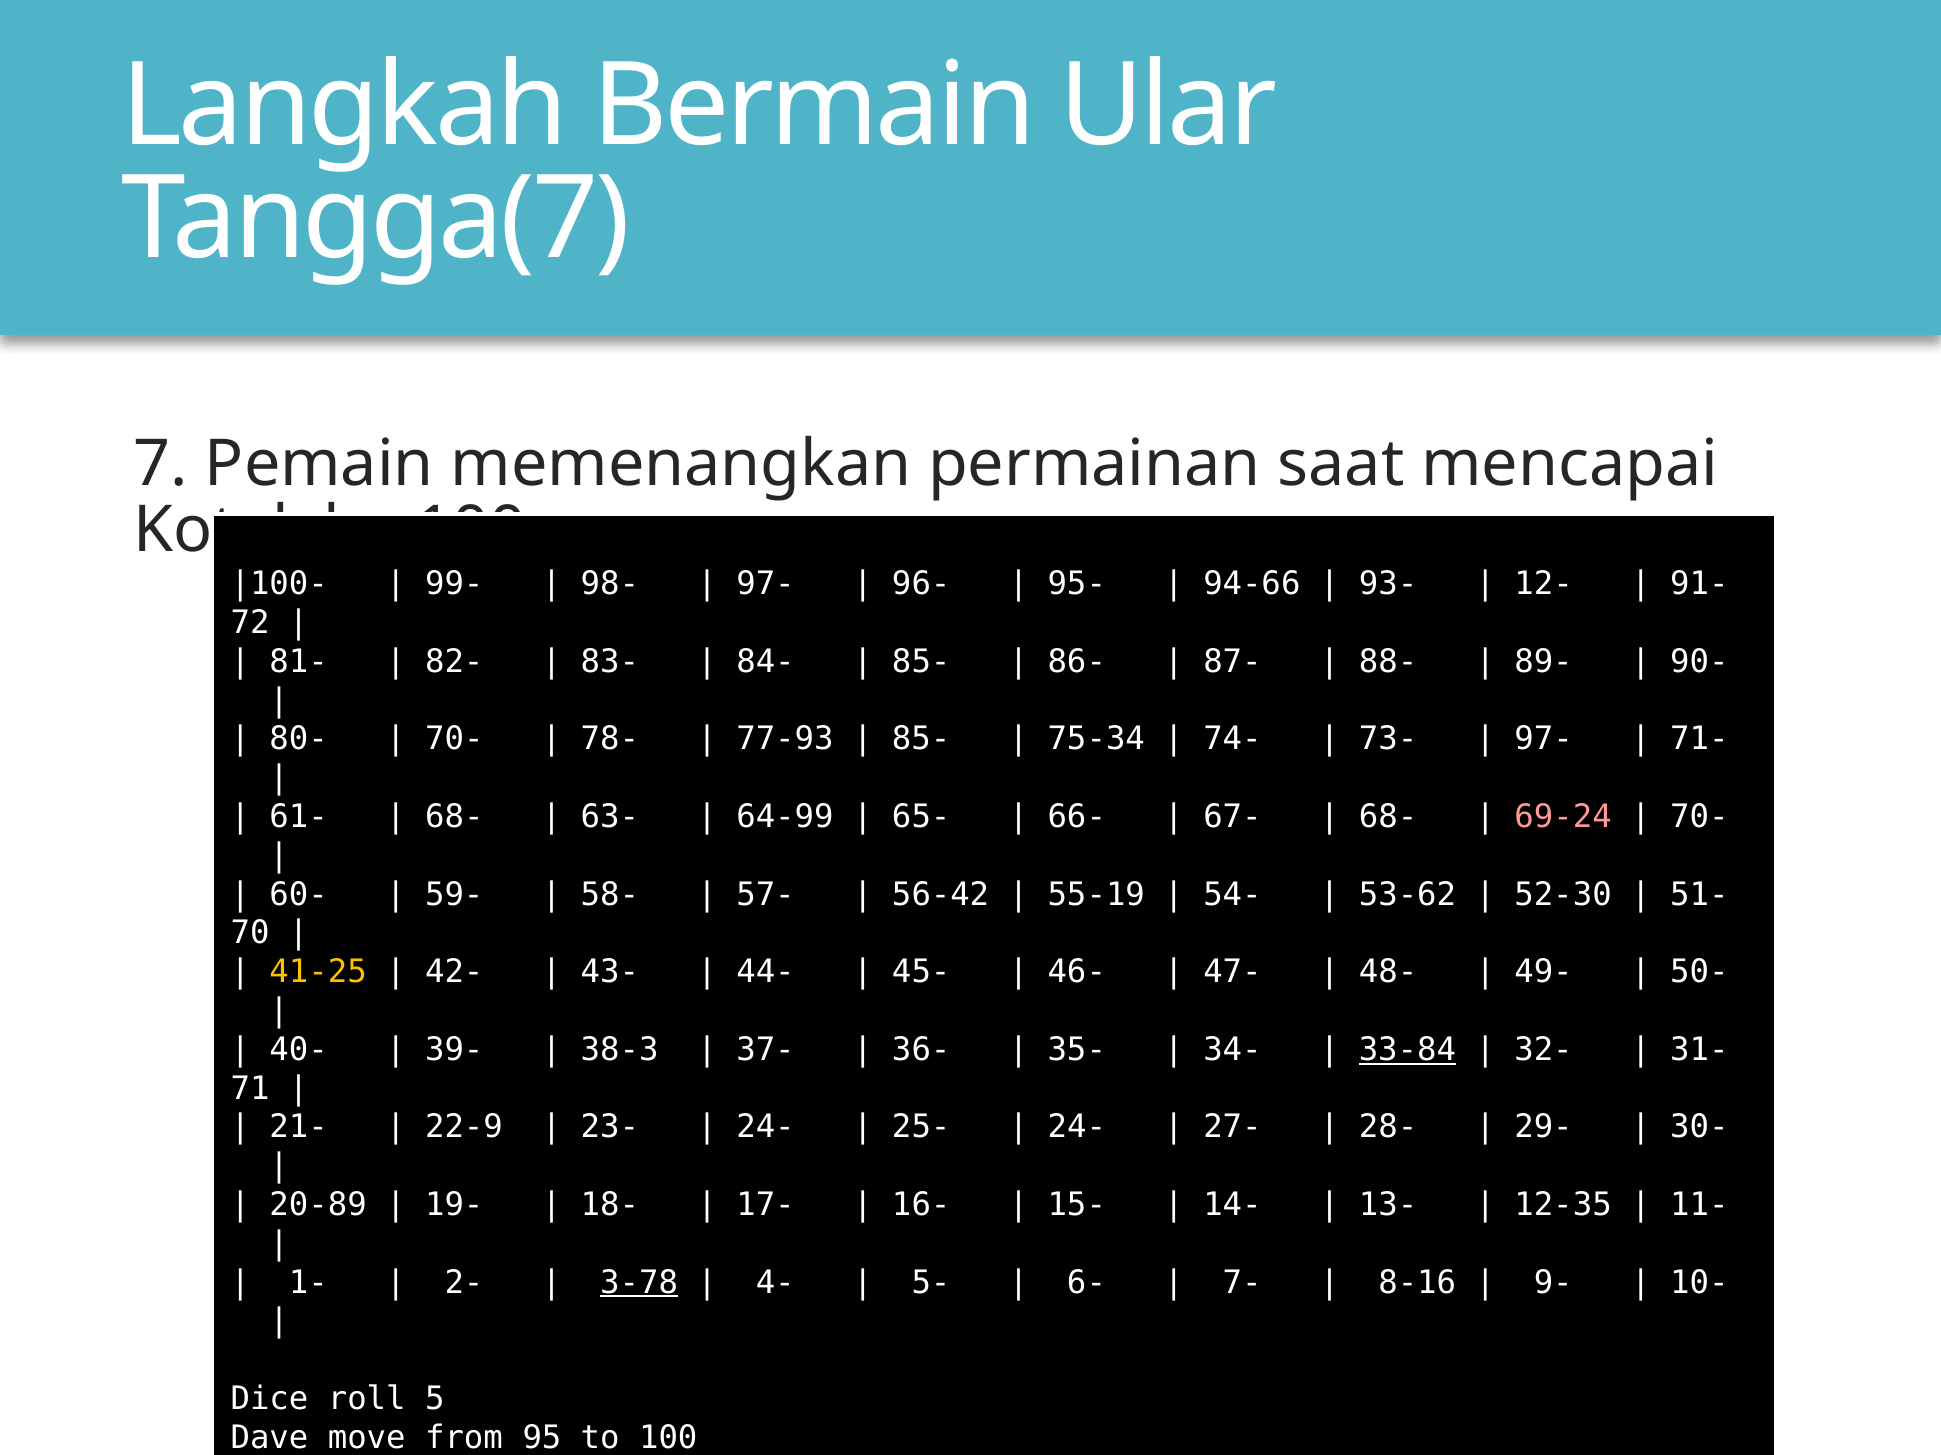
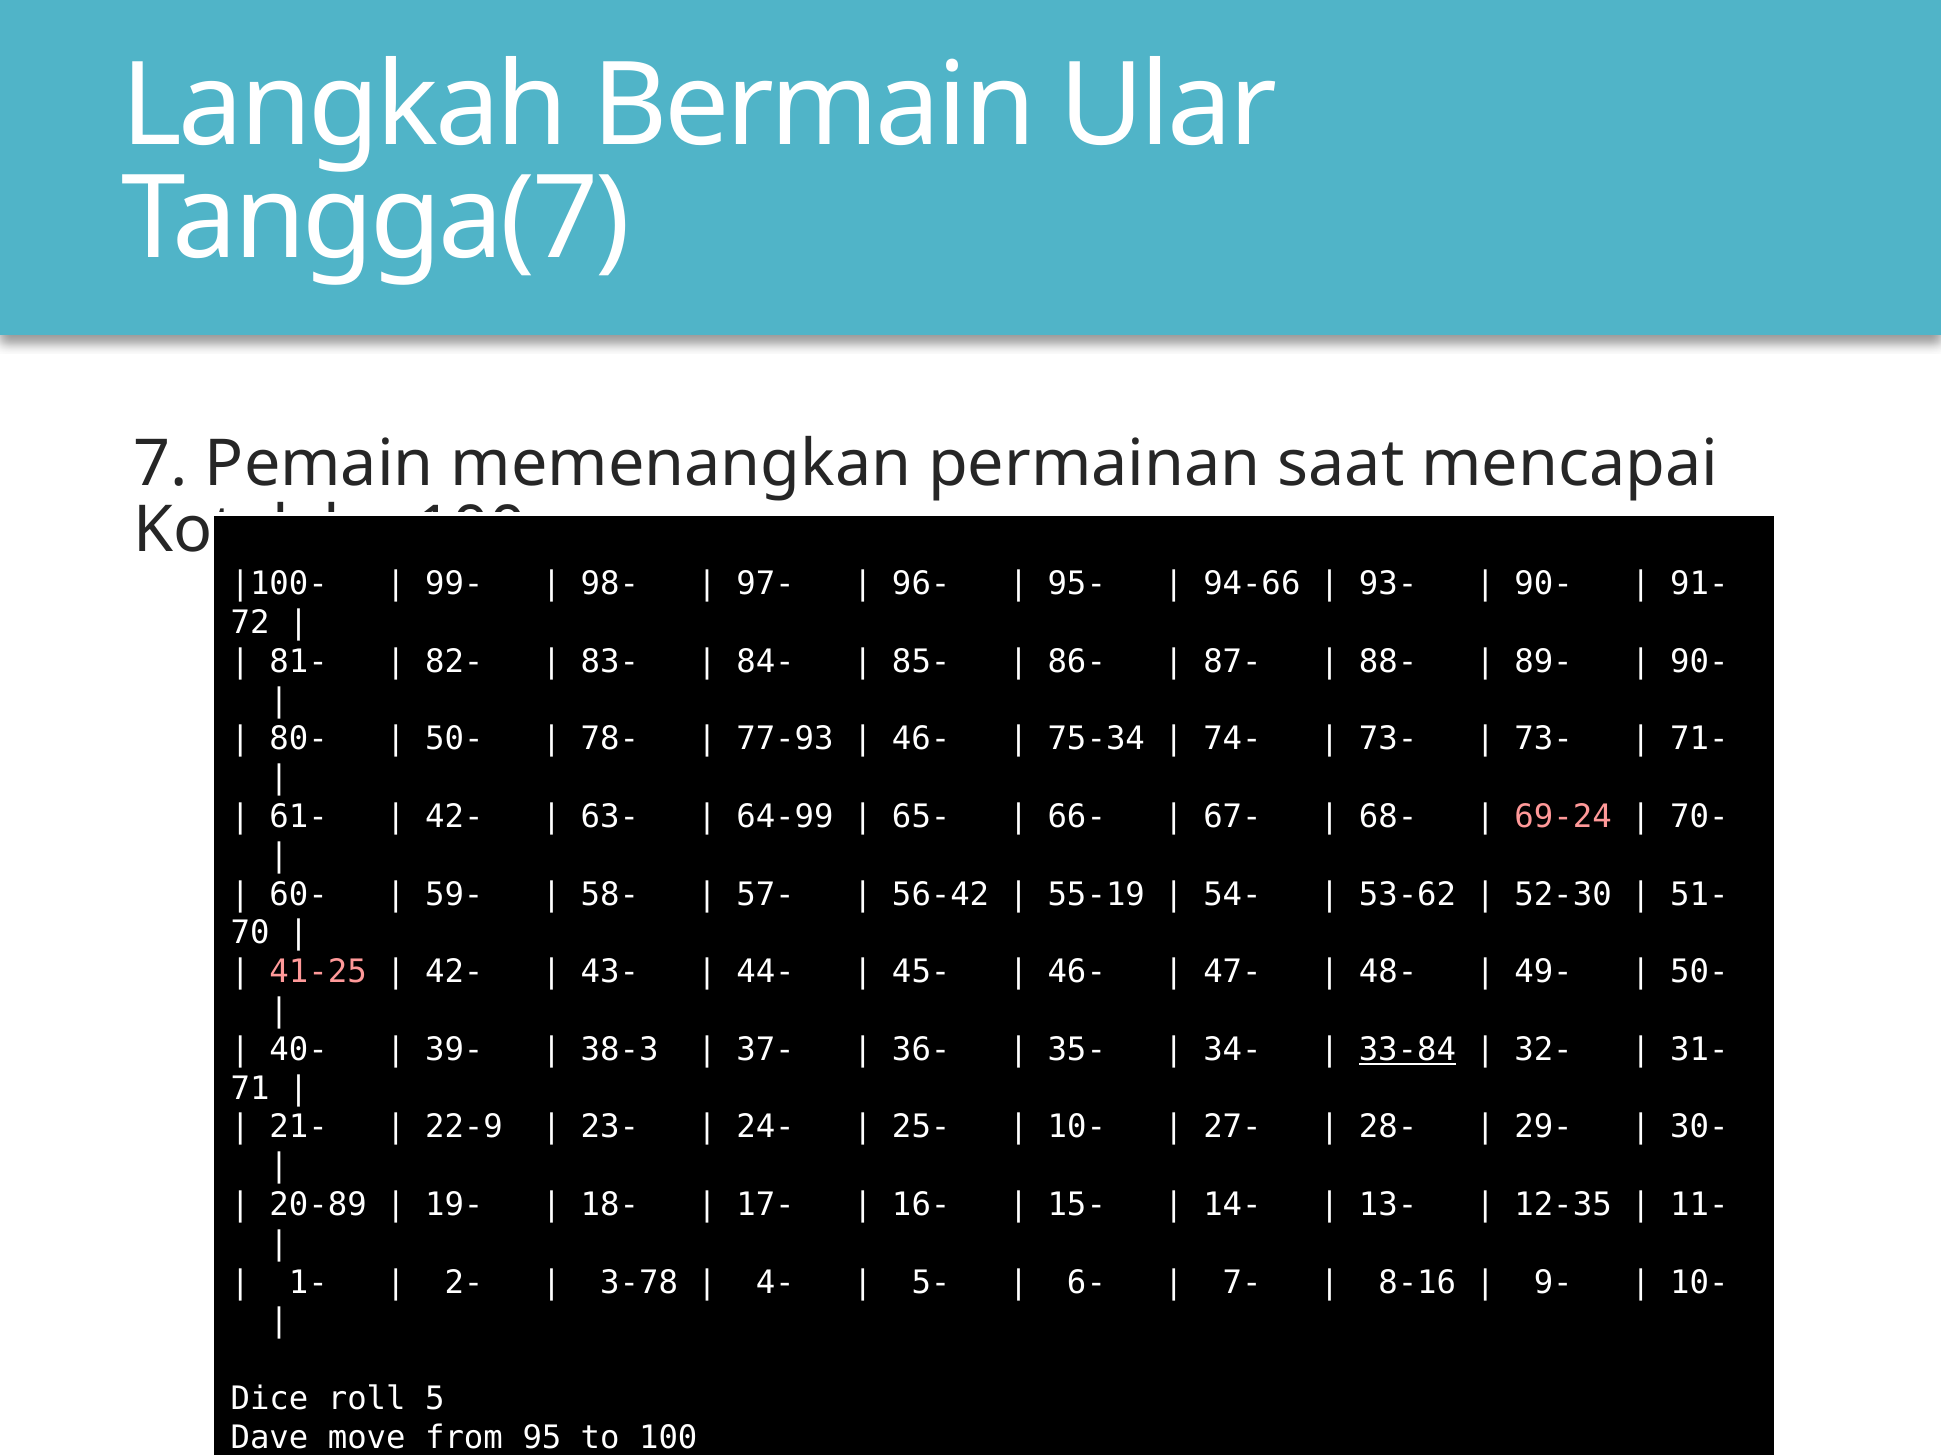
12- at (1544, 584): 12- -> 90-
70- at (454, 740): 70- -> 50-
85- at (921, 740): 85- -> 46-
97- at (1544, 740): 97- -> 73-
68- at (454, 817): 68- -> 42-
41-25 colour: yellow -> pink
24- at (1077, 1128): 24- -> 10-
3-78 underline: present -> none
